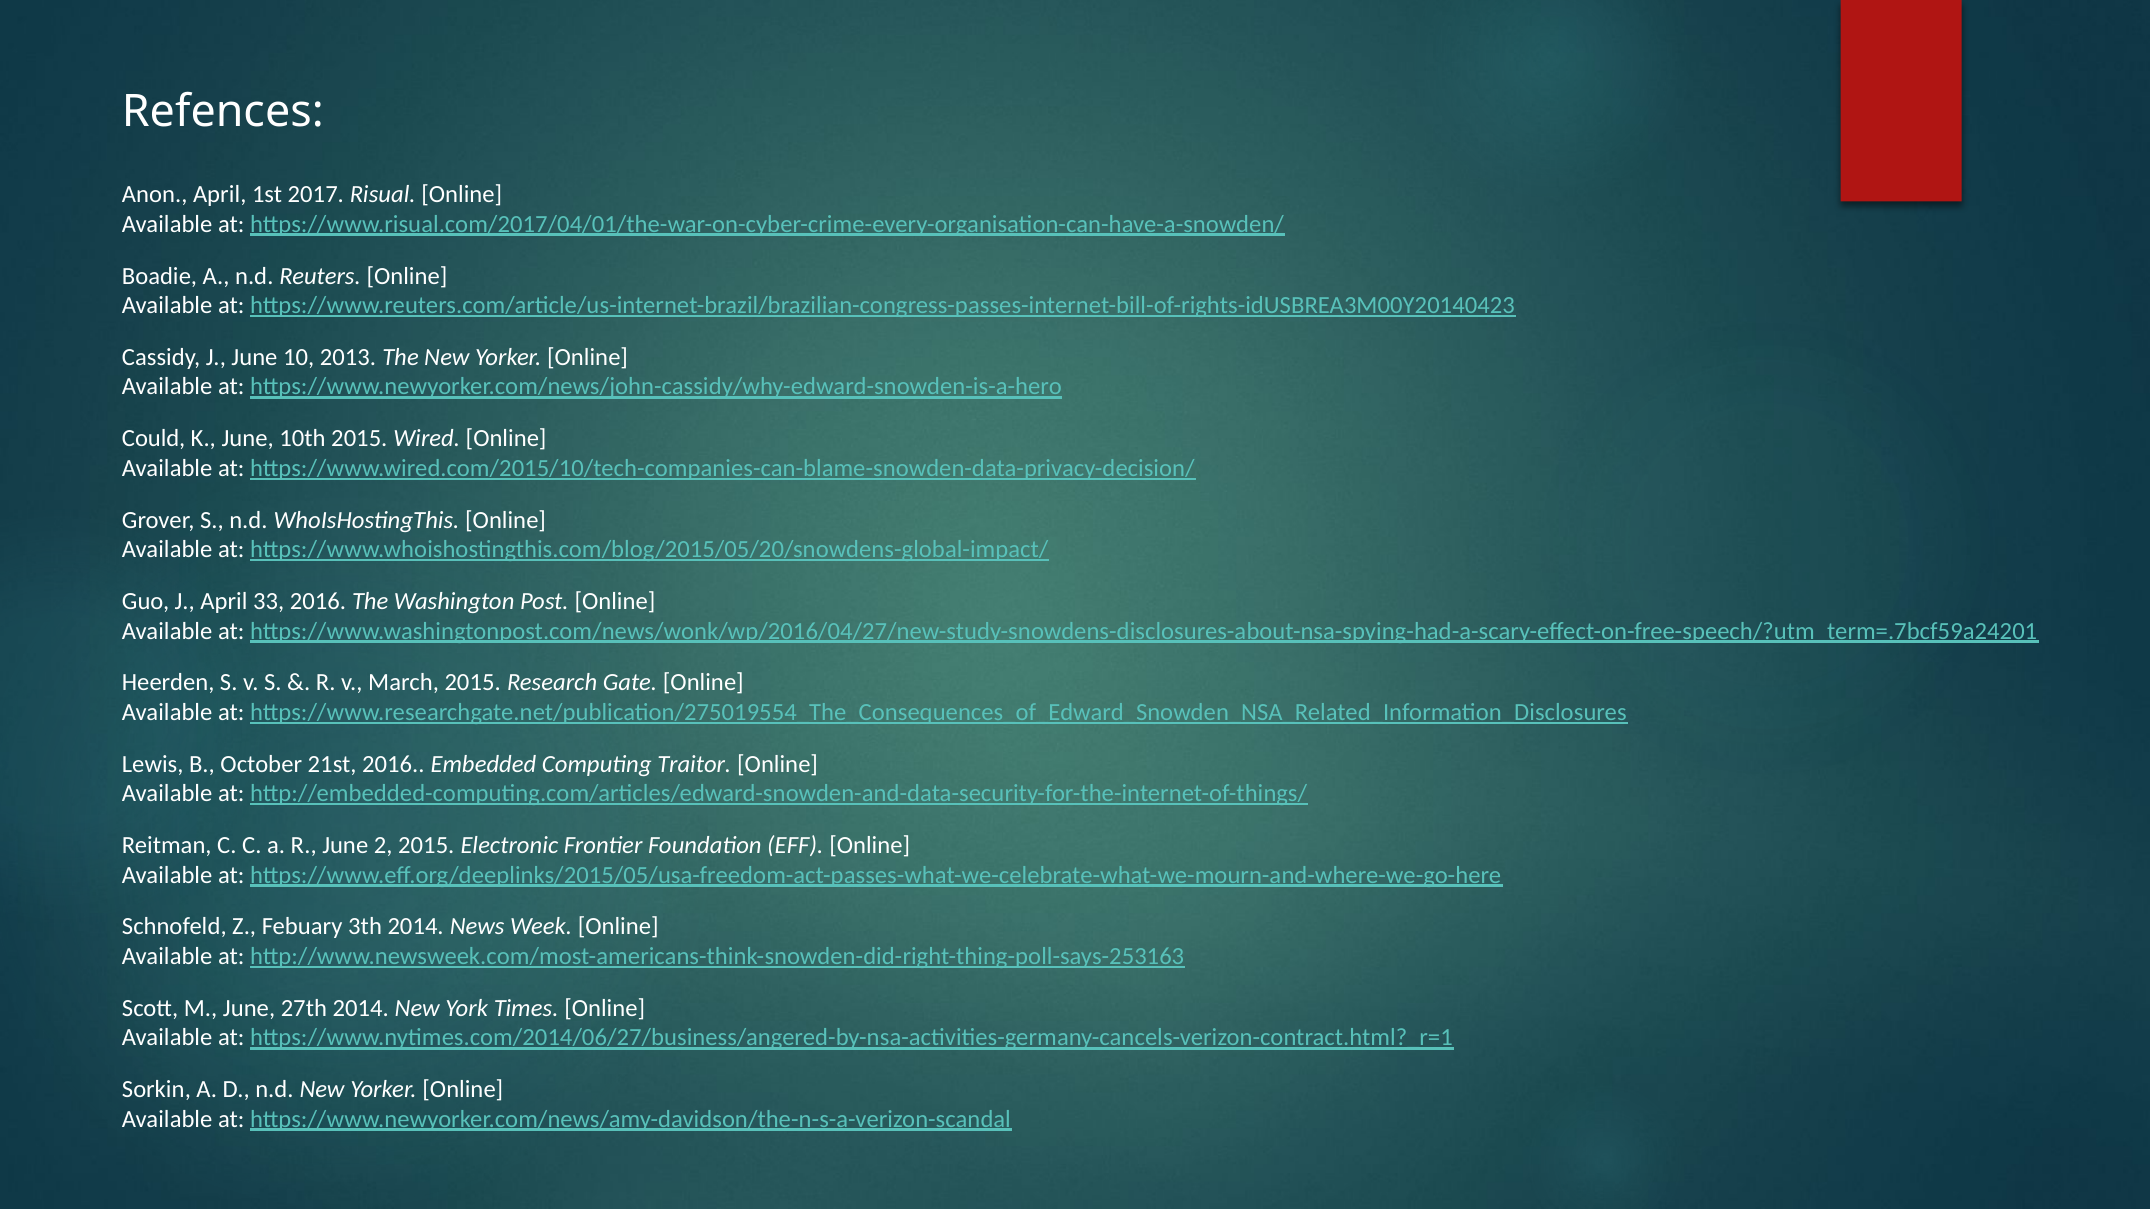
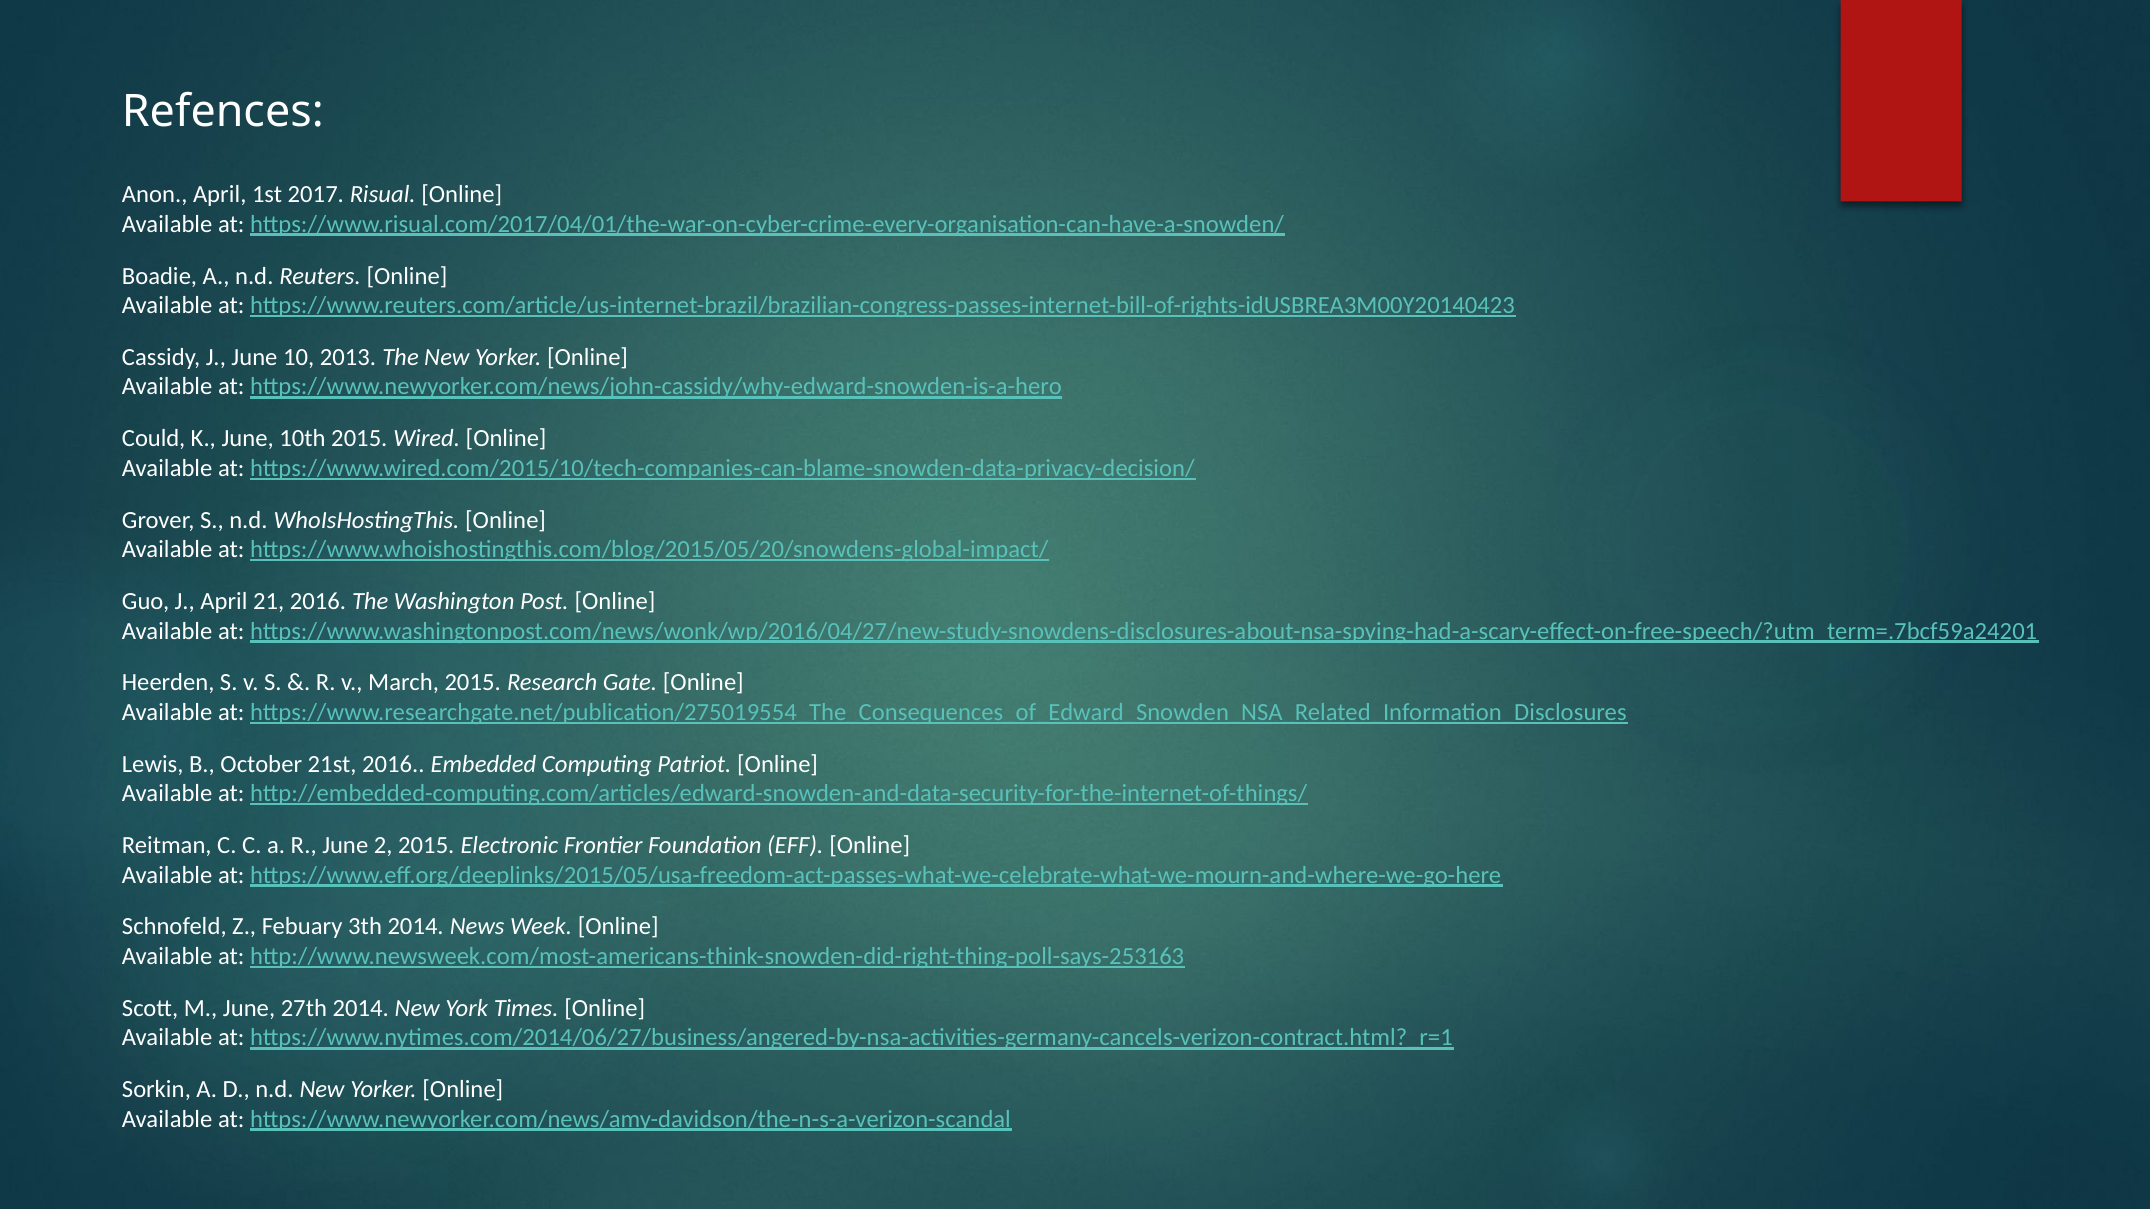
33: 33 -> 21
Traitor: Traitor -> Patriot
